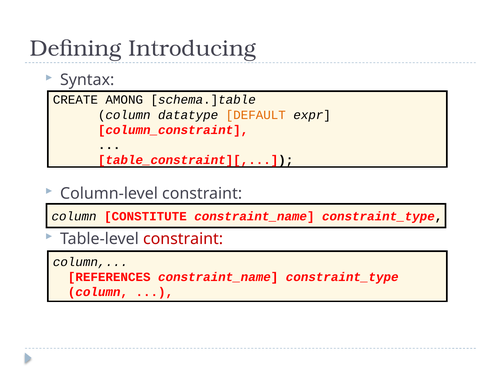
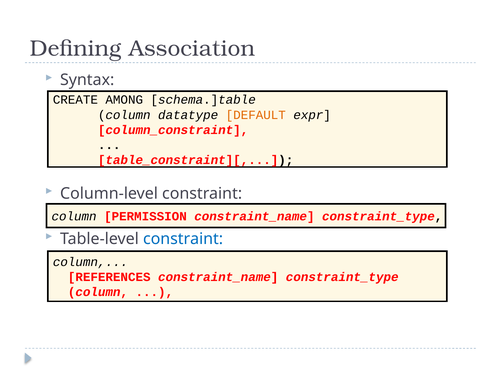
Introducing: Introducing -> Association
CONSTITUTE: CONSTITUTE -> PERMISSION
constraint at (183, 239) colour: red -> blue
